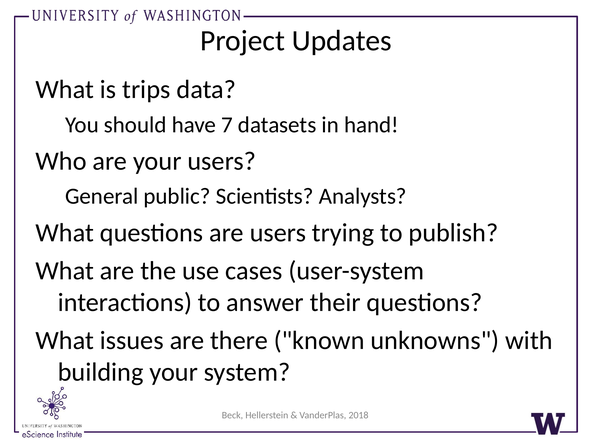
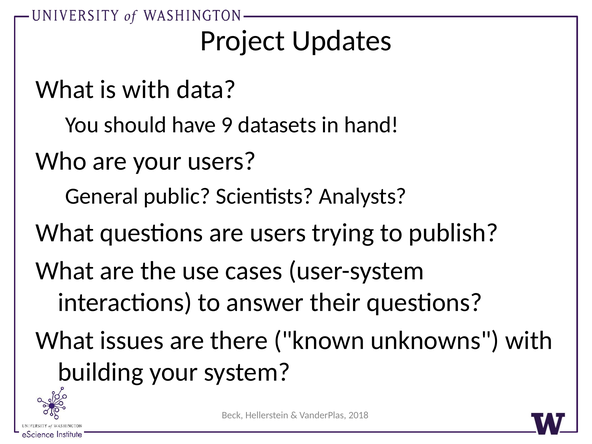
is trips: trips -> with
7: 7 -> 9
